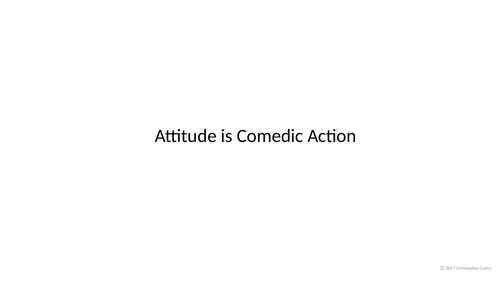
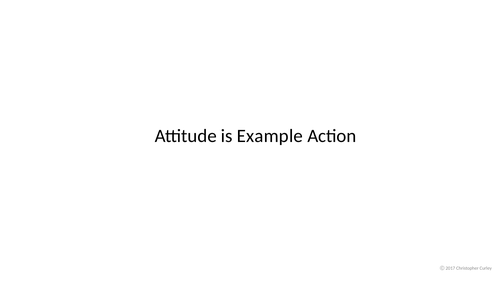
Comedic: Comedic -> Example
